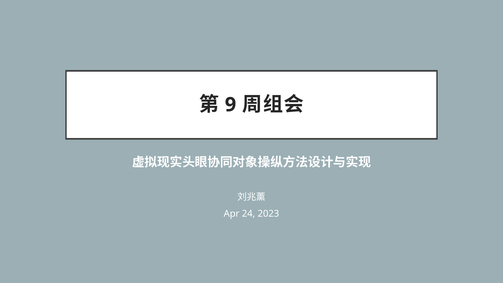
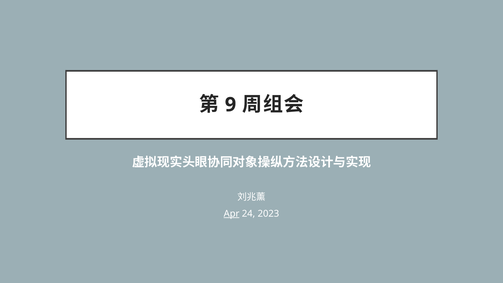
Apr underline: none -> present
